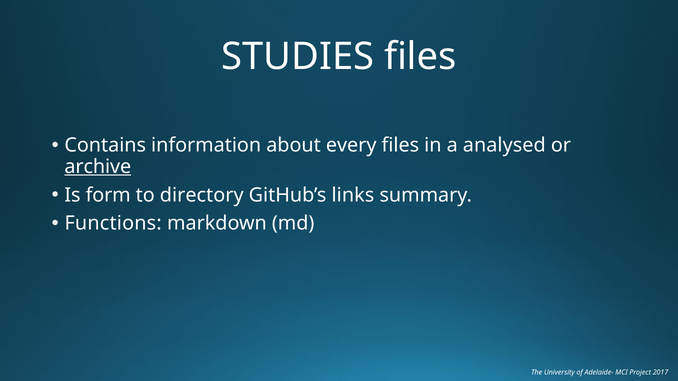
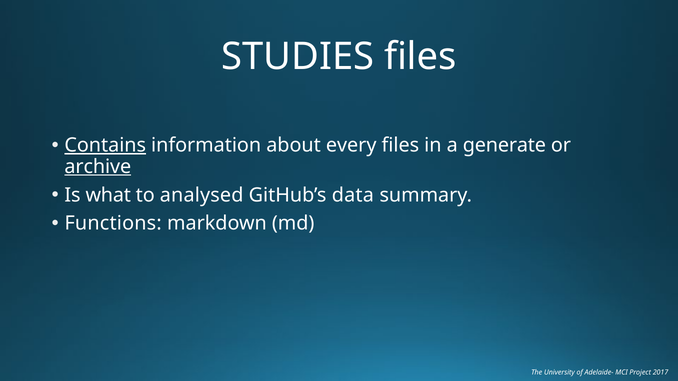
Contains underline: none -> present
analysed: analysed -> generate
form: form -> what
directory: directory -> analysed
links: links -> data
